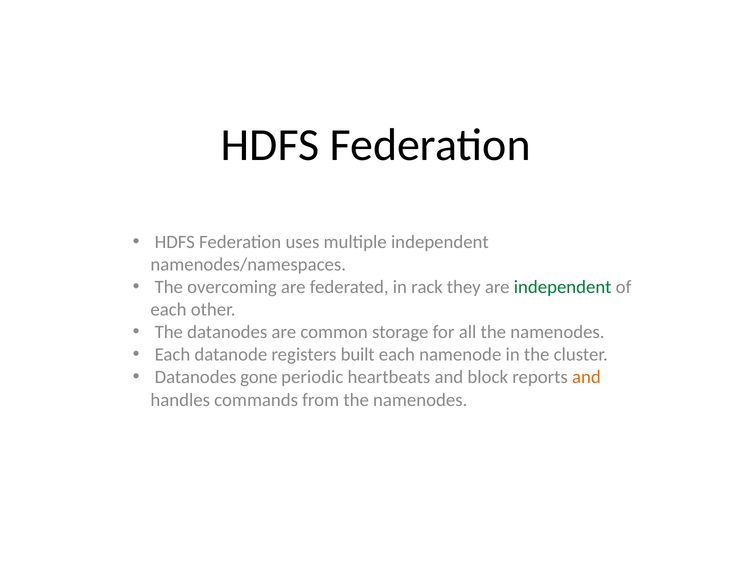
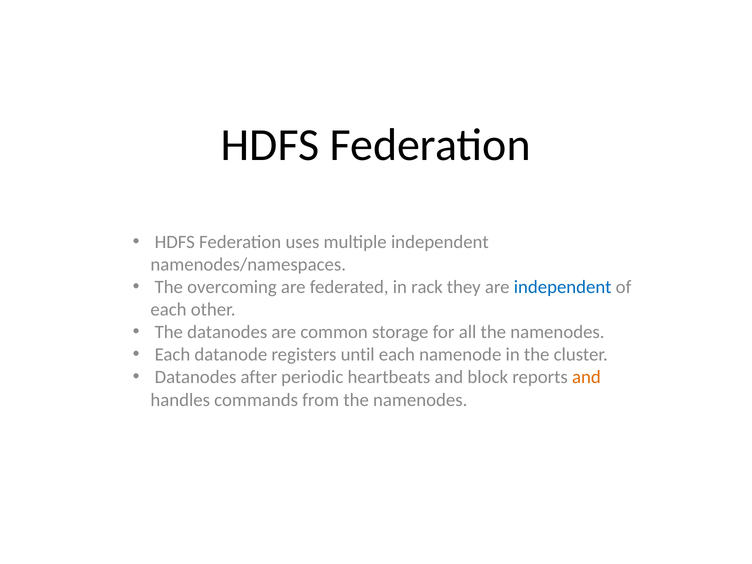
independent at (563, 287) colour: green -> blue
built: built -> until
gone: gone -> after
